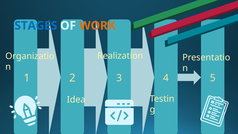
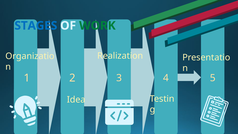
WORK colour: orange -> green
